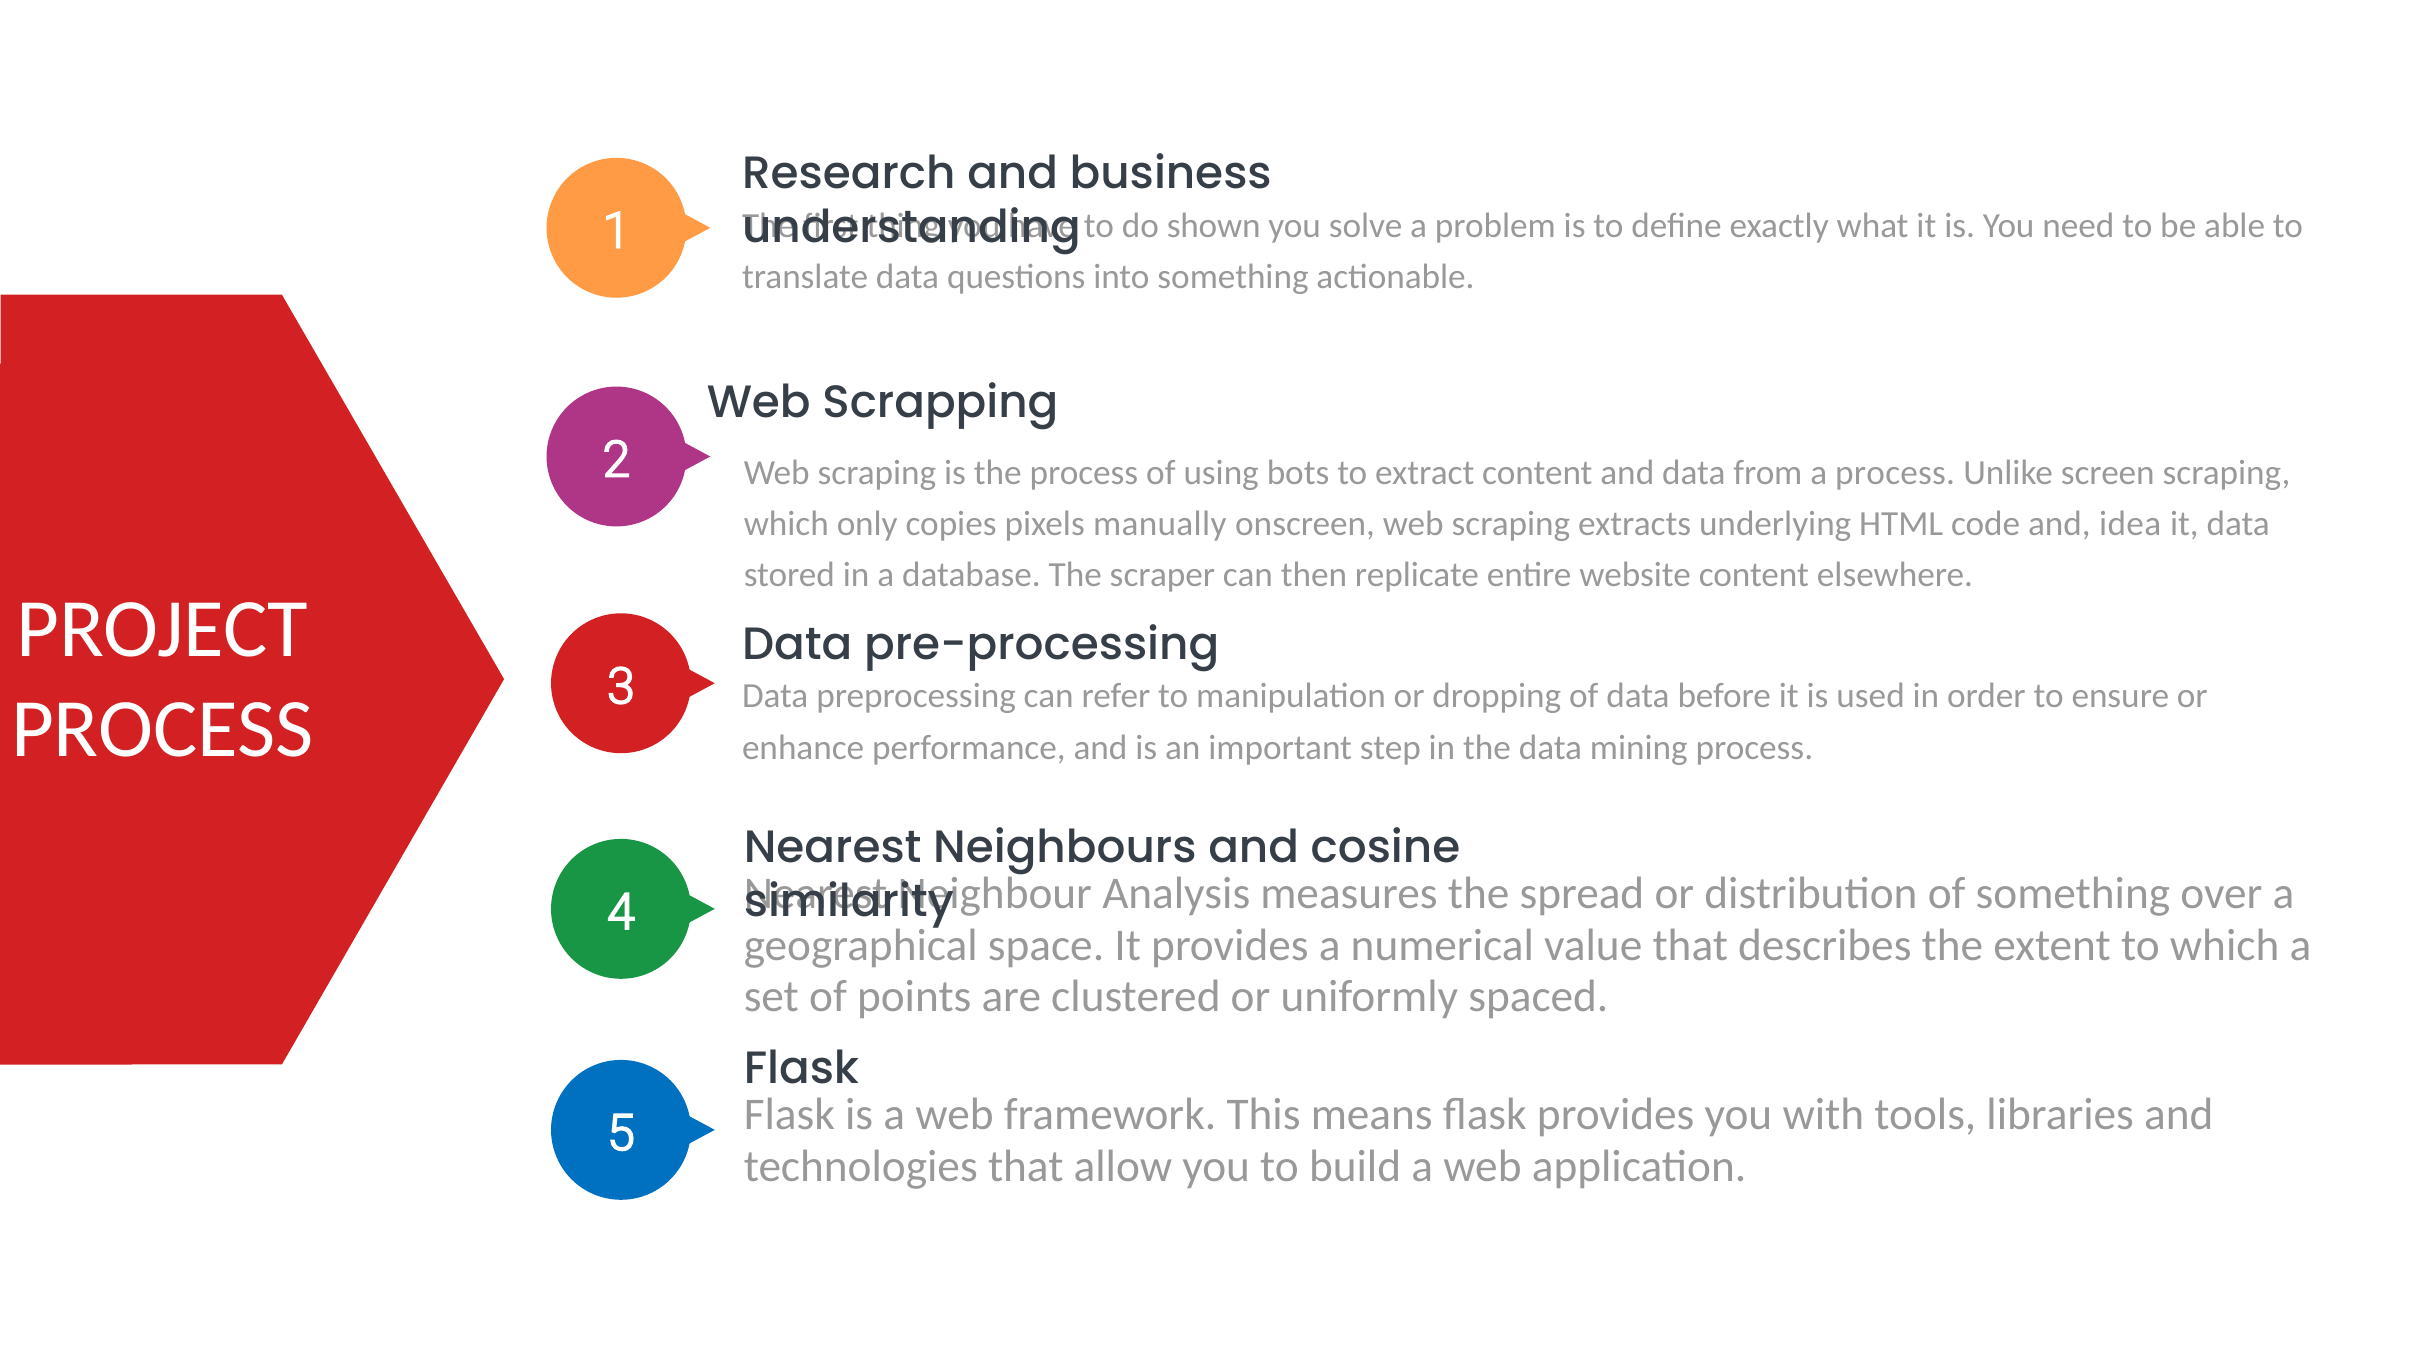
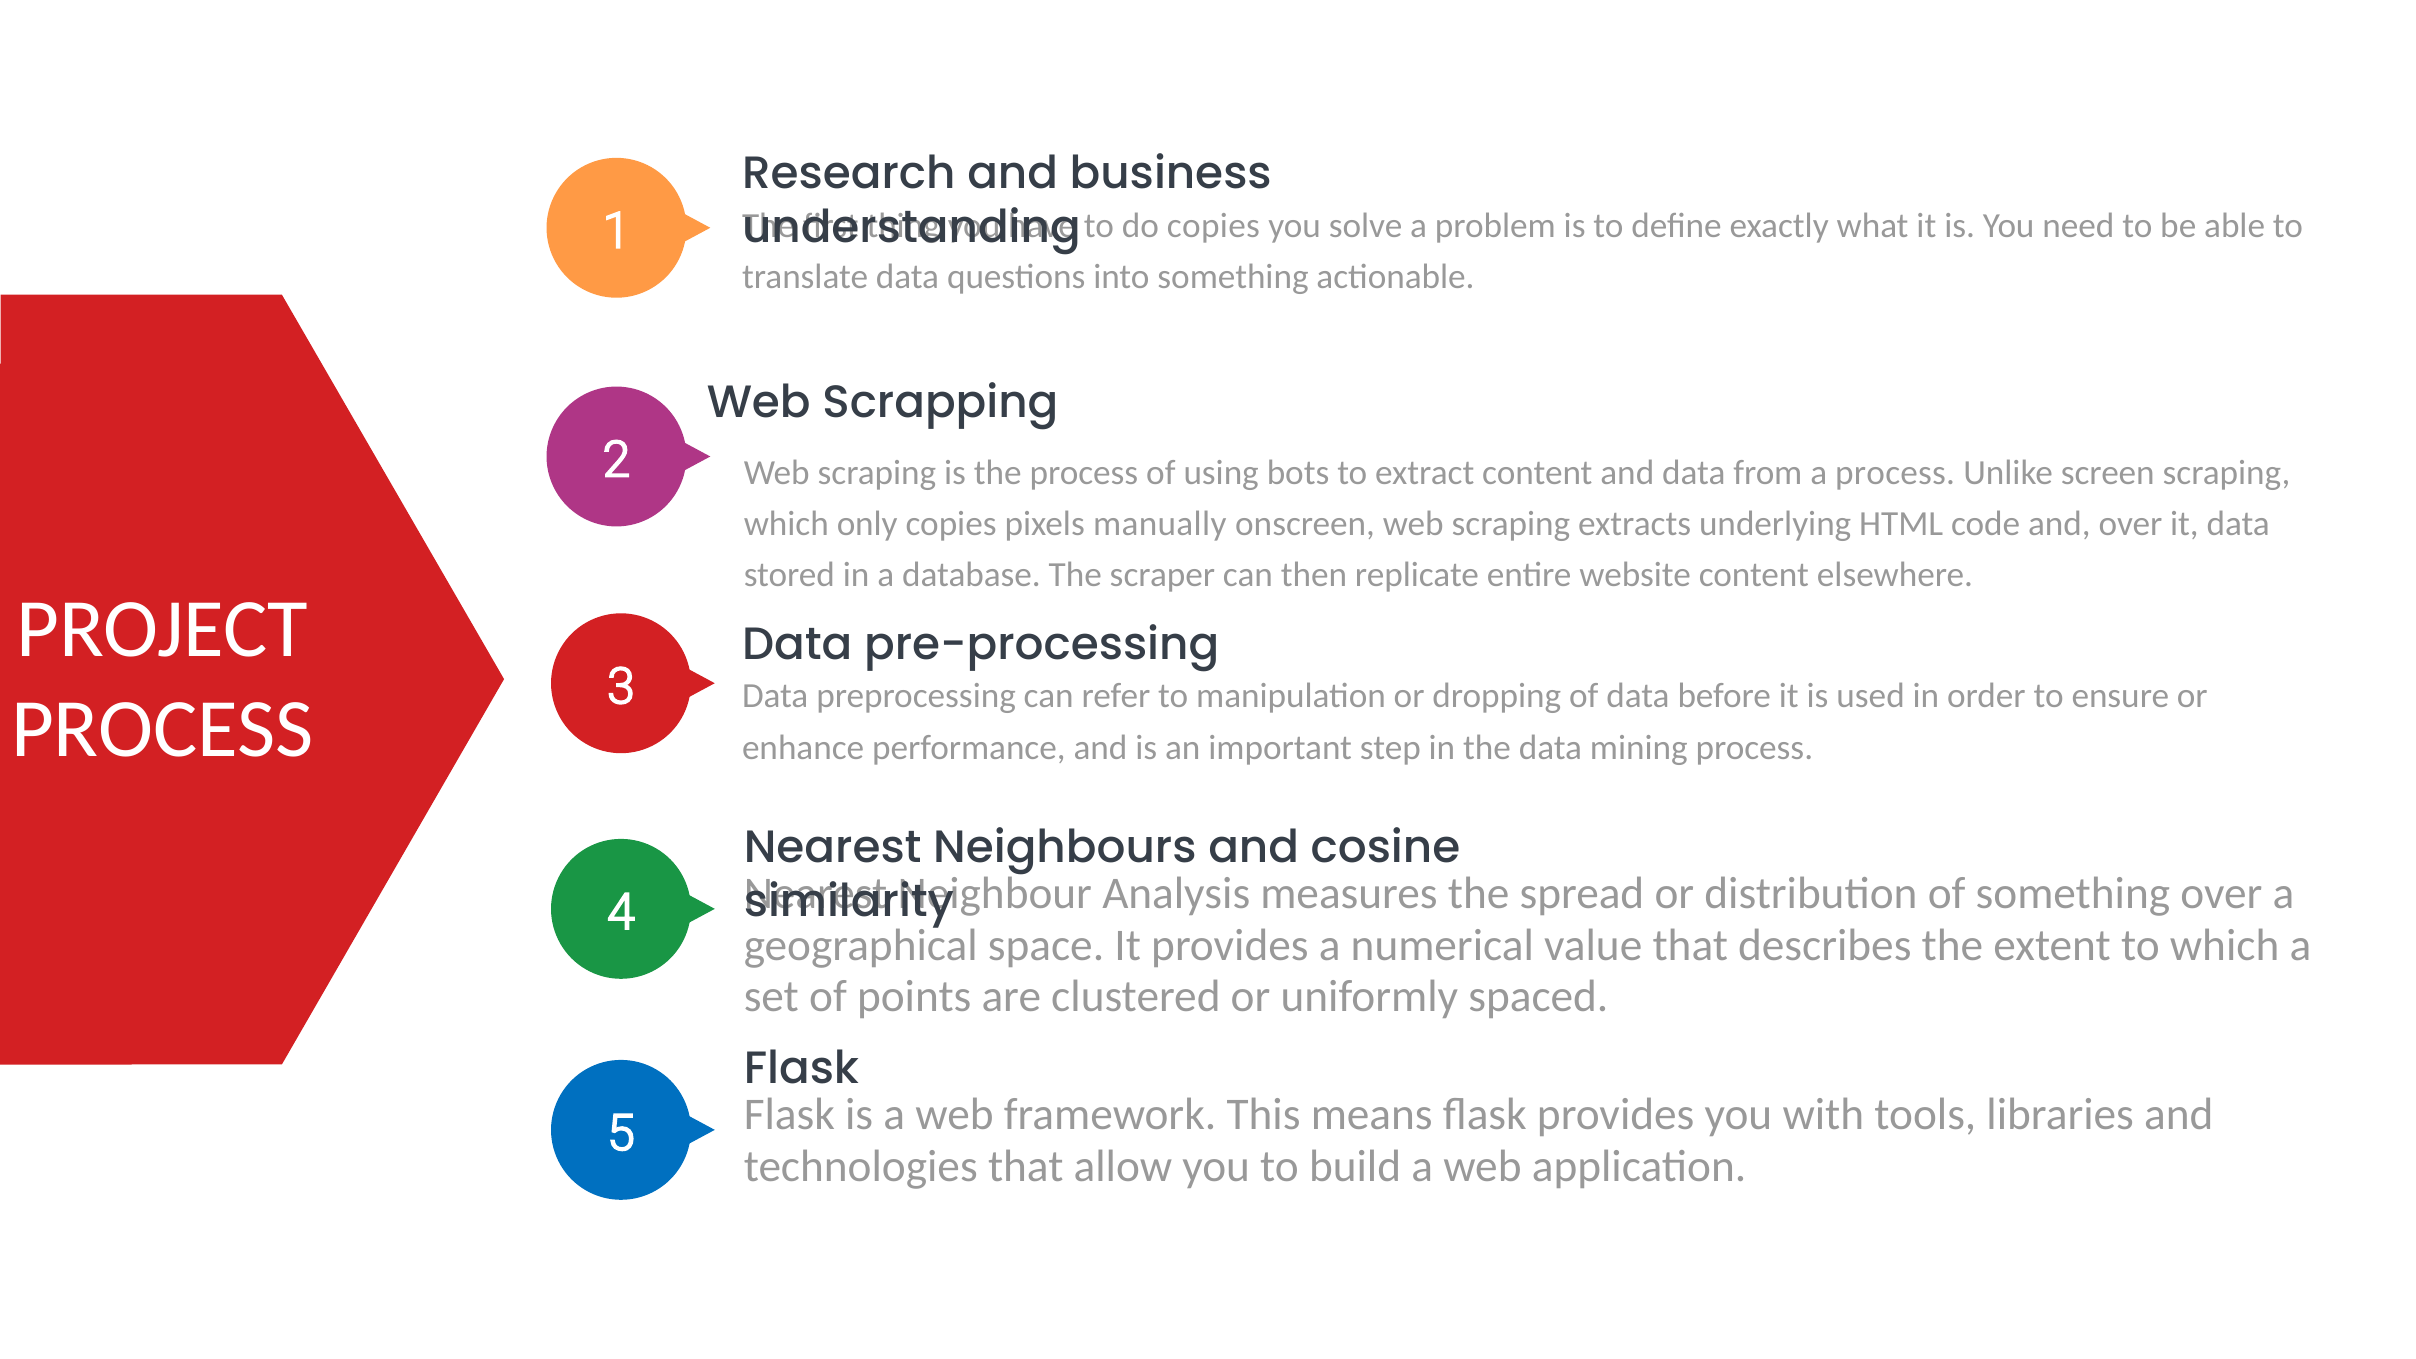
do shown: shown -> copies
and idea: idea -> over
